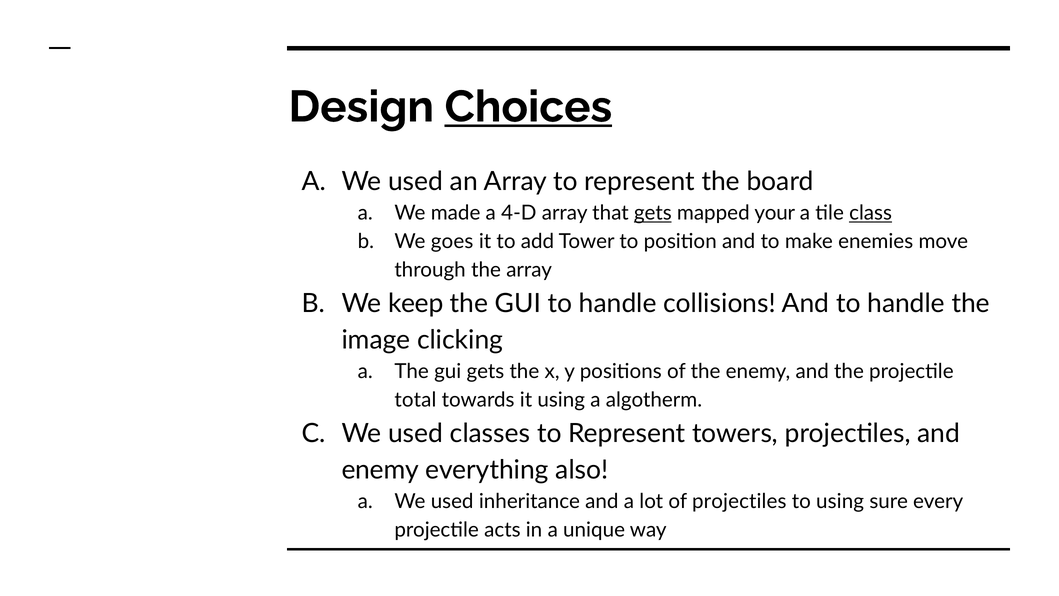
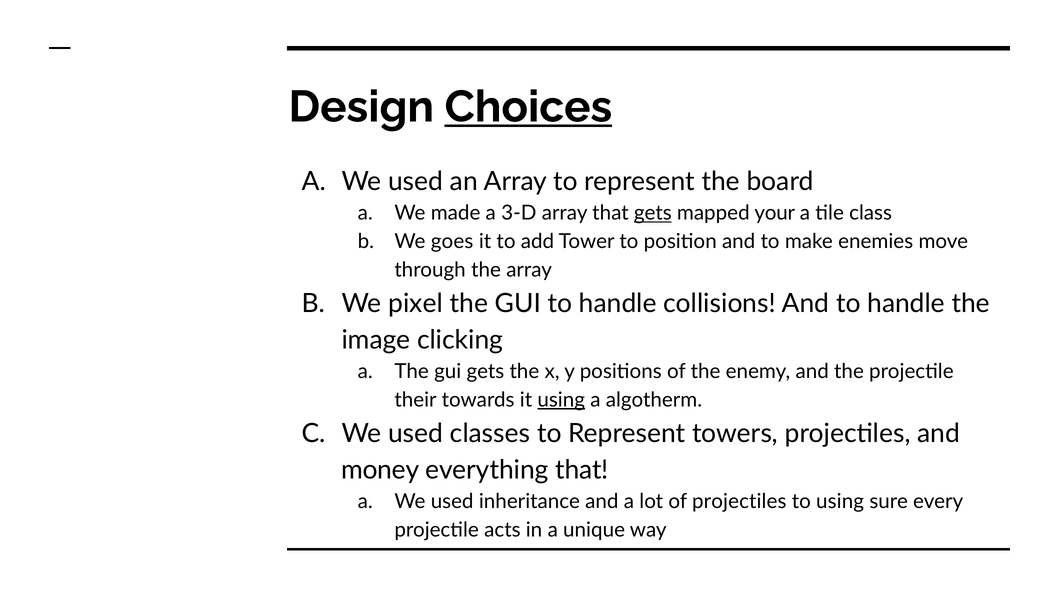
4-D: 4-D -> 3-D
class underline: present -> none
keep: keep -> pixel
total: total -> their
using at (561, 400) underline: none -> present
enemy at (380, 470): enemy -> money
everything also: also -> that
